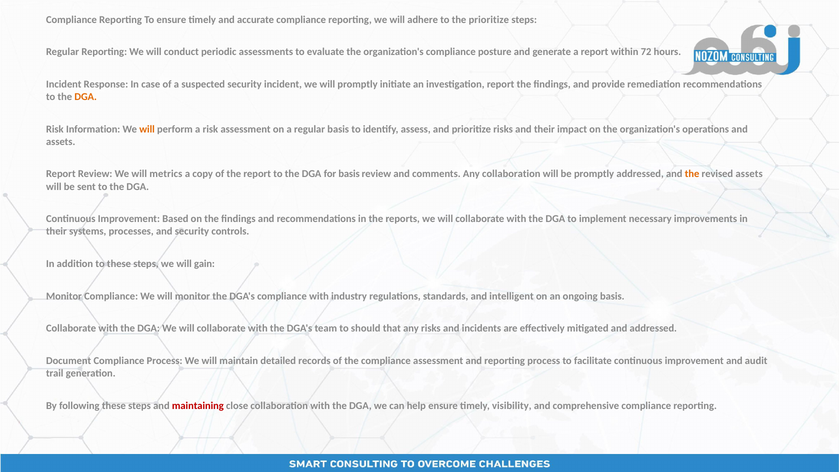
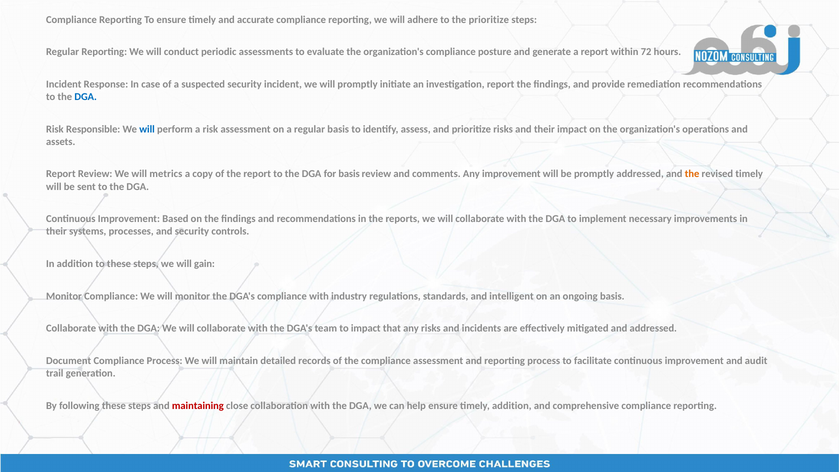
DGA at (86, 97) colour: orange -> blue
Information: Information -> Responsible
will at (147, 129) colour: orange -> blue
Any collaboration: collaboration -> improvement
revised assets: assets -> timely
to should: should -> impact
timely visibility: visibility -> addition
